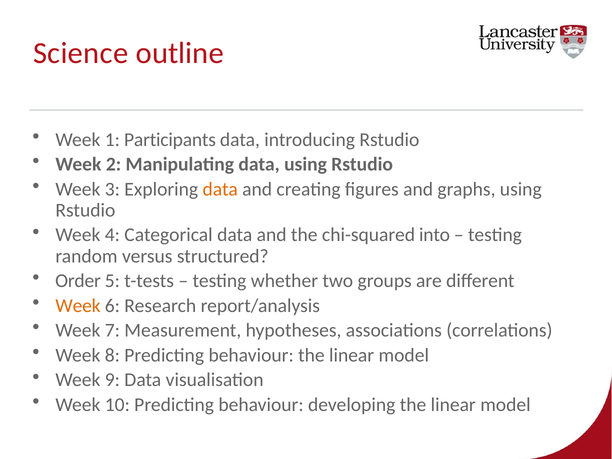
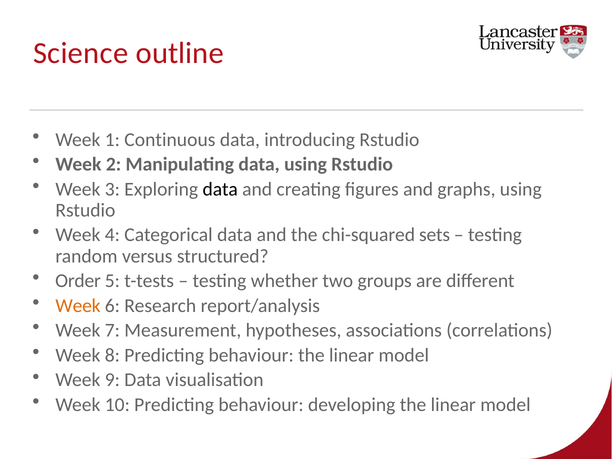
Participants: Participants -> Continuous
data at (220, 189) colour: orange -> black
into: into -> sets
